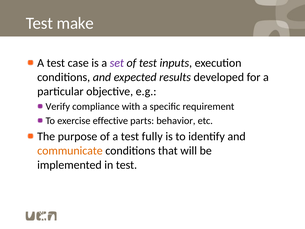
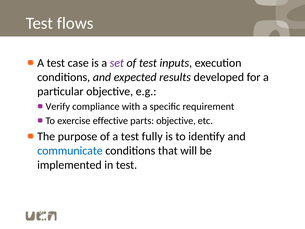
make: make -> flows
parts behavior: behavior -> objective
communicate colour: orange -> blue
